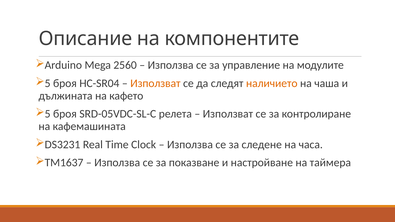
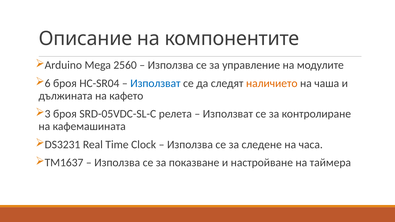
5 at (48, 83): 5 -> 6
Използват at (155, 83) colour: orange -> blue
5 at (48, 114): 5 -> 3
